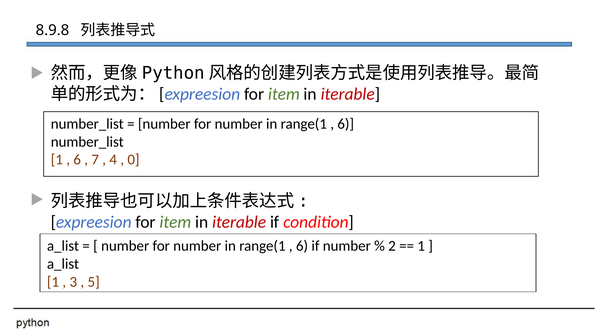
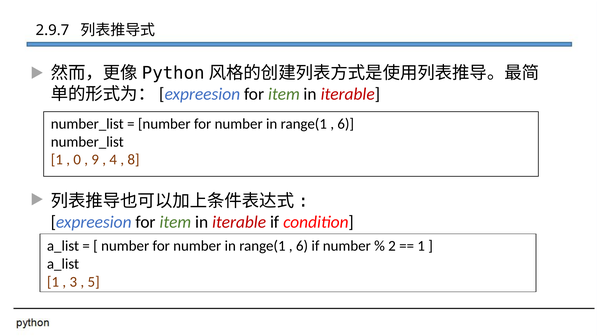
8.9.8: 8.9.8 -> 2.9.7
6 at (77, 160): 6 -> 0
7: 7 -> 9
0: 0 -> 8
